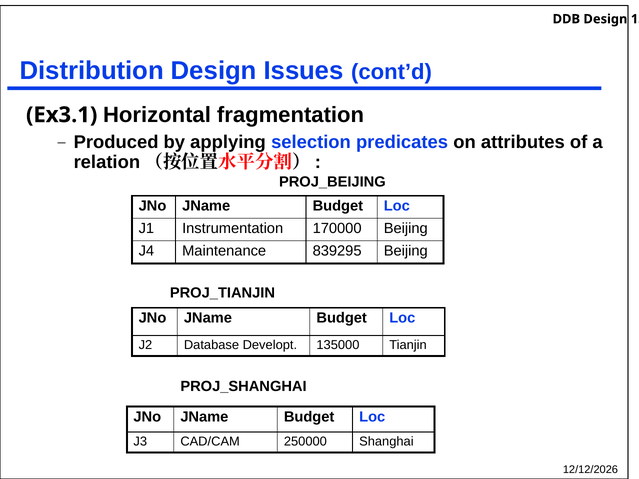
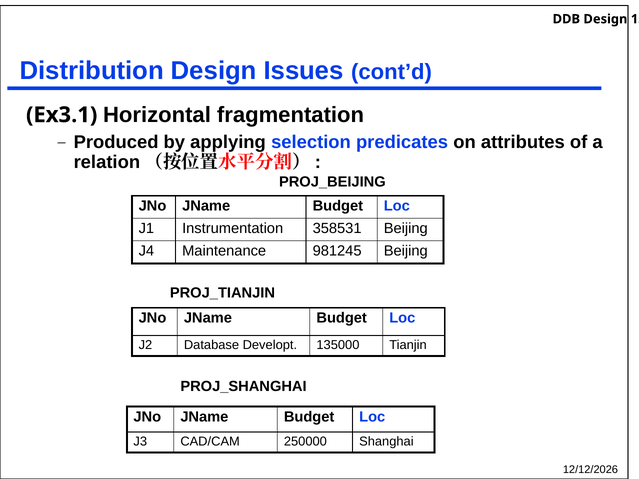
170000: 170000 -> 358531
839295: 839295 -> 981245
